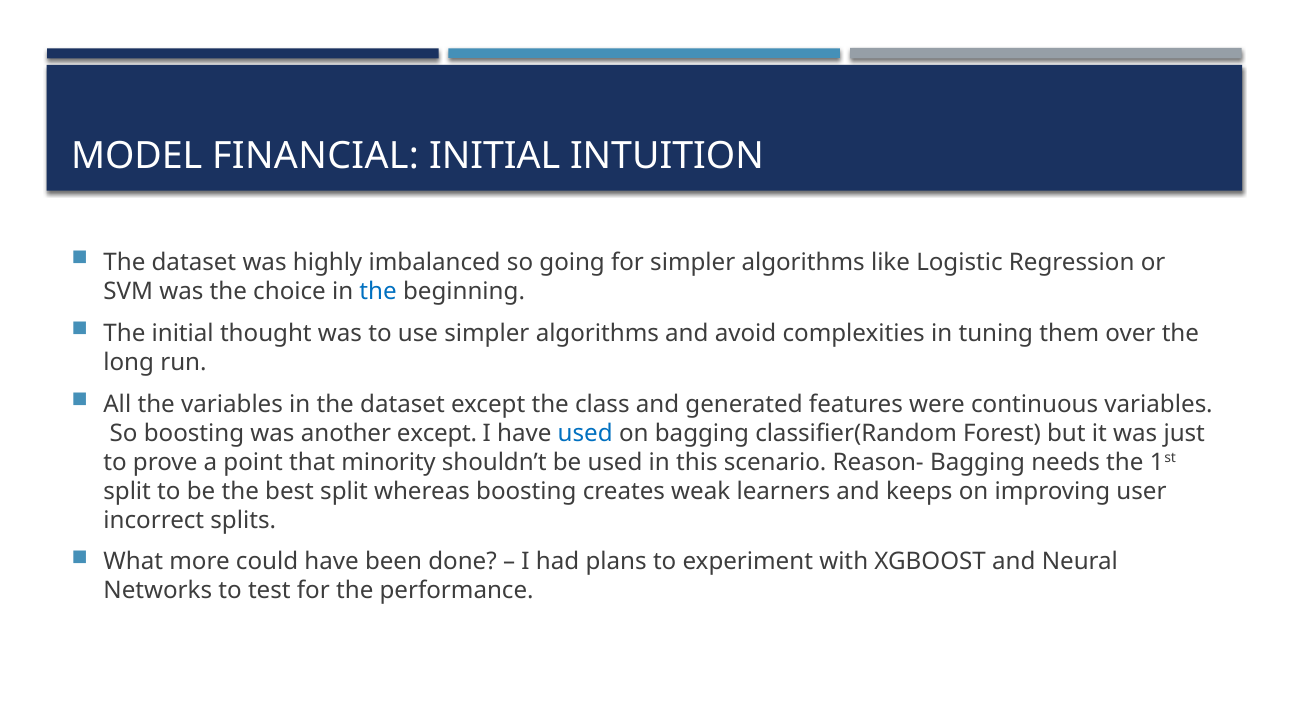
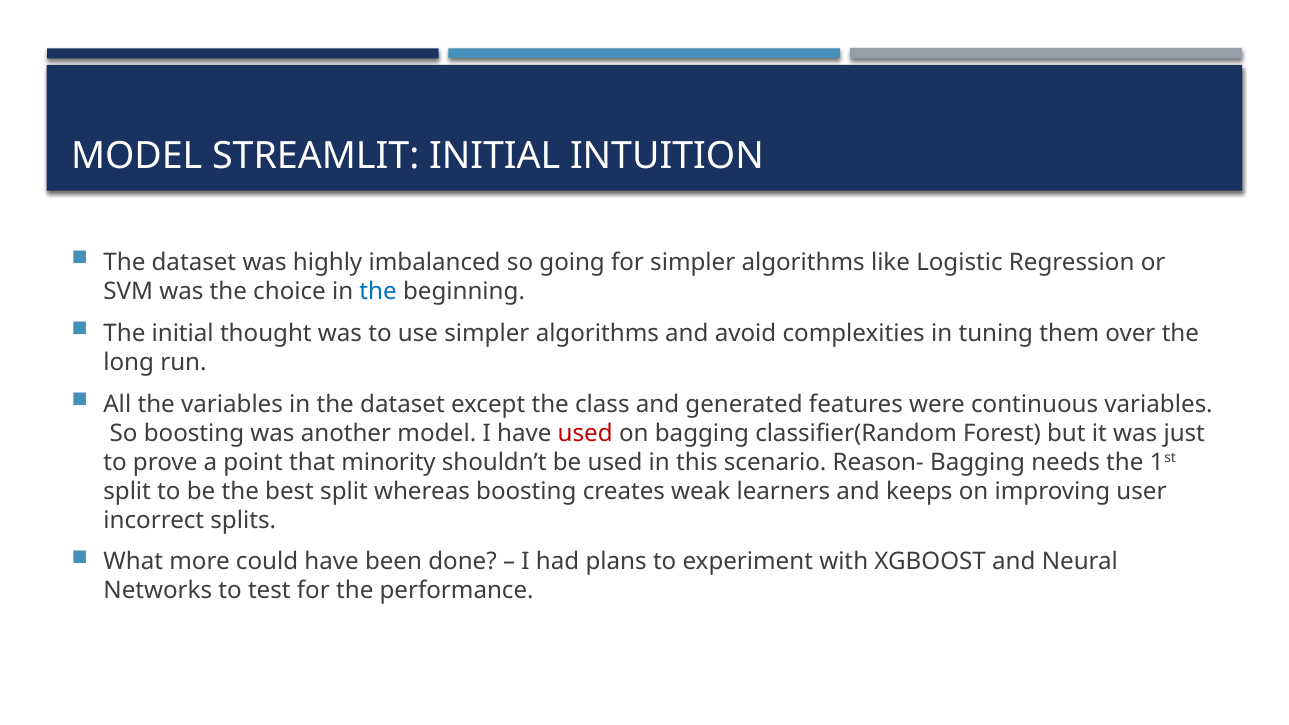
FINANCIAL: FINANCIAL -> STREAMLIT
another except: except -> model
used at (585, 433) colour: blue -> red
